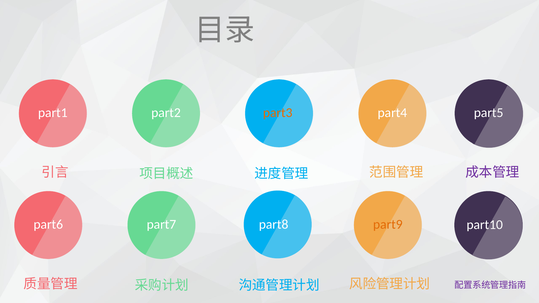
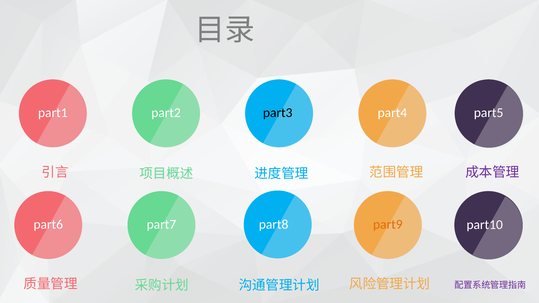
part3 colour: orange -> black
